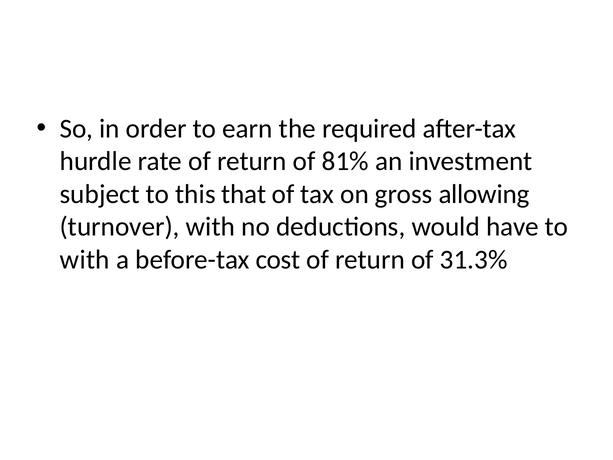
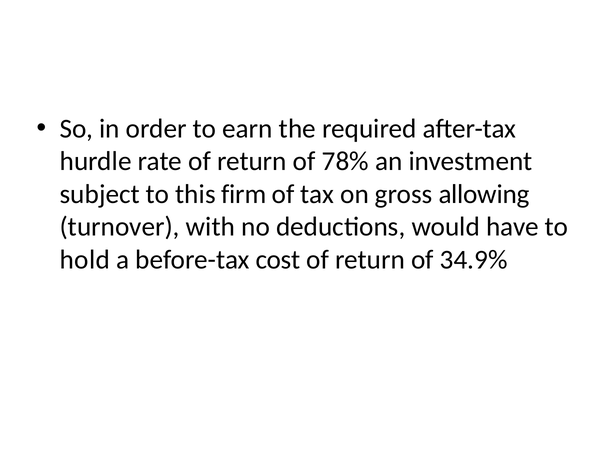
81%: 81% -> 78%
that: that -> firm
with at (85, 259): with -> hold
31.3%: 31.3% -> 34.9%
